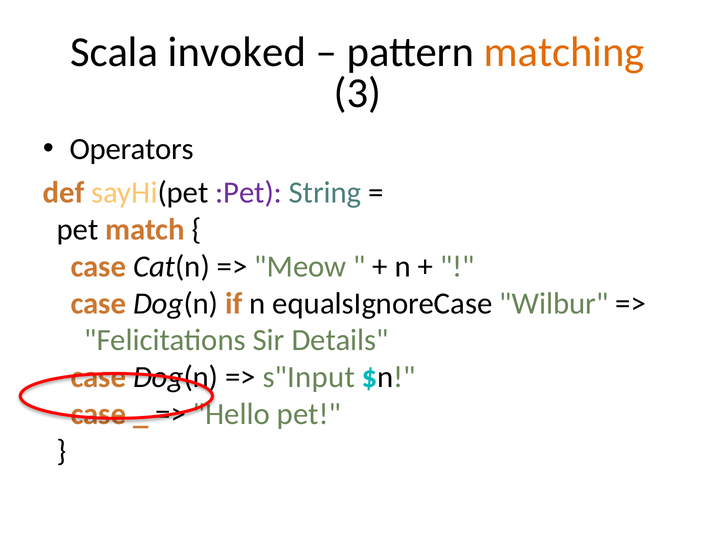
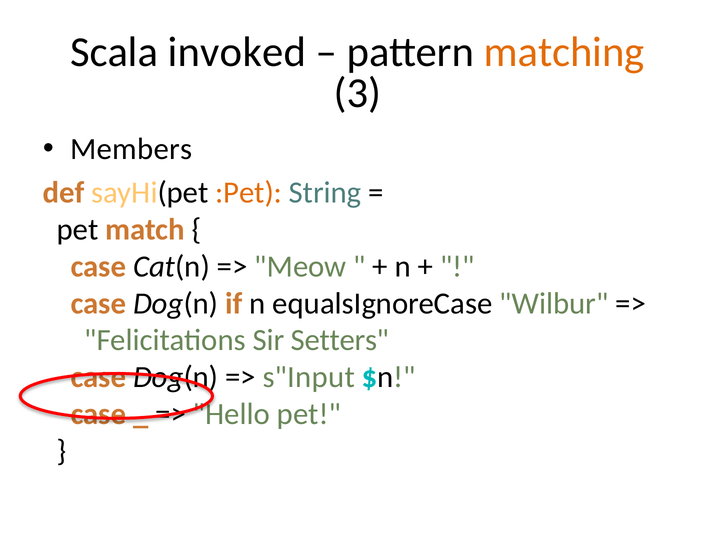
Operators: Operators -> Members
:Pet colour: purple -> orange
Details: Details -> Setters
